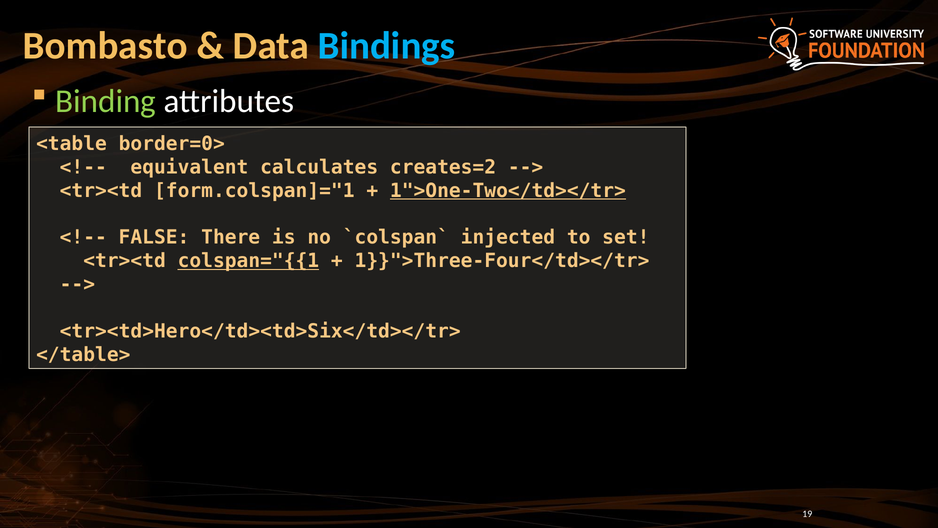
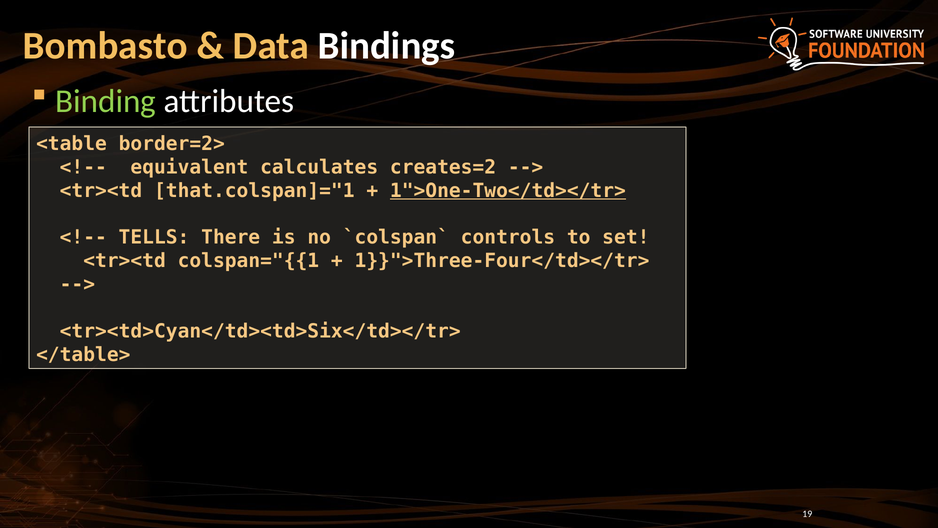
Bindings colour: light blue -> white
border=0>: border=0> -> border=2>
form.colspan]="1: form.colspan]="1 -> that.colspan]="1
FALSE: FALSE -> TELLS
injected: injected -> controls
colspan="{{1 underline: present -> none
<tr><td>Hero</td><td>Six</td></tr>: <tr><td>Hero</td><td>Six</td></tr> -> <tr><td>Cyan</td><td>Six</td></tr>
